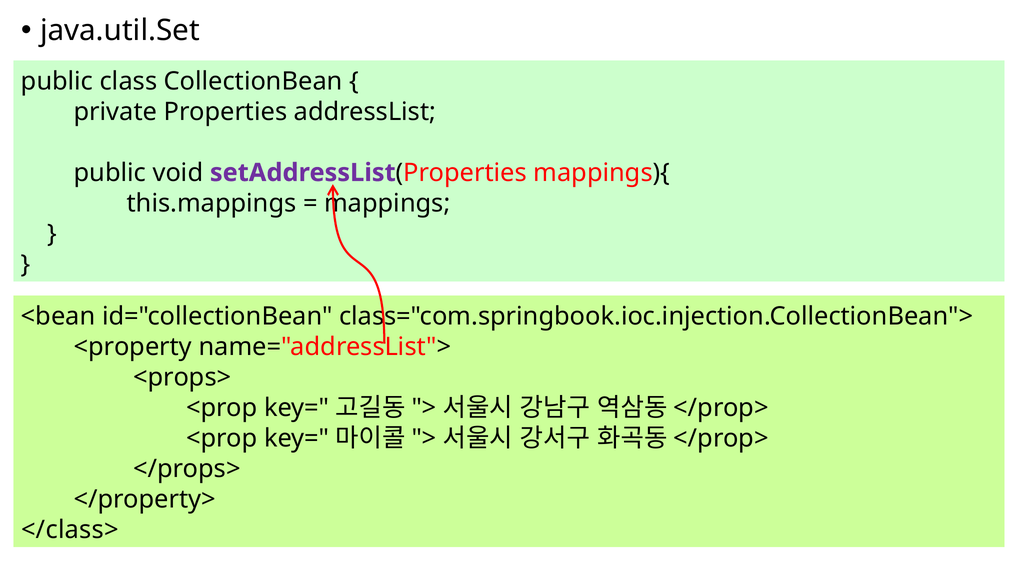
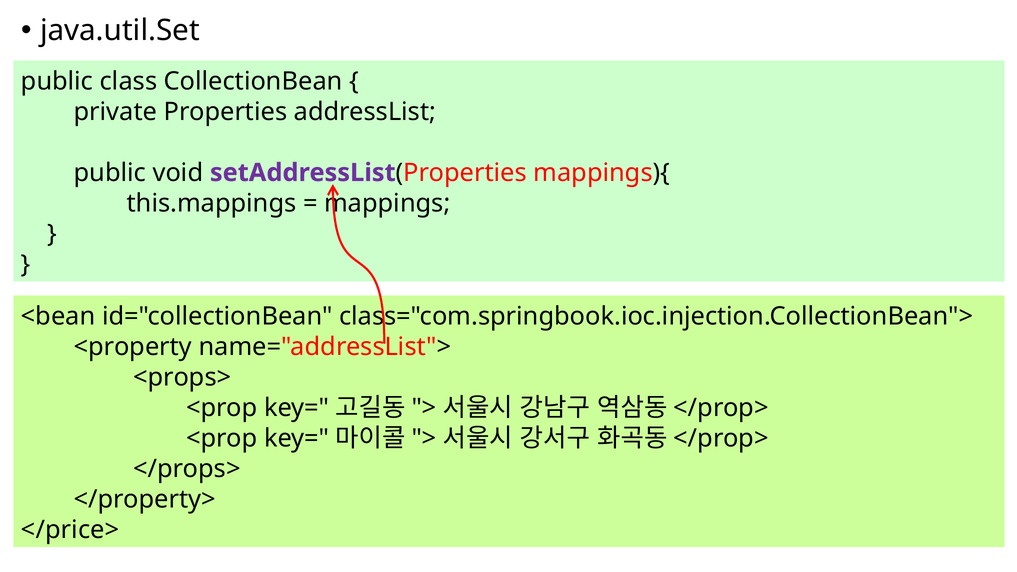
</class>: </class> -> </price>
